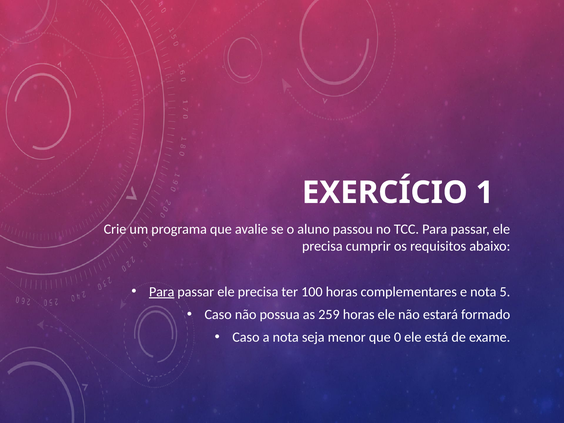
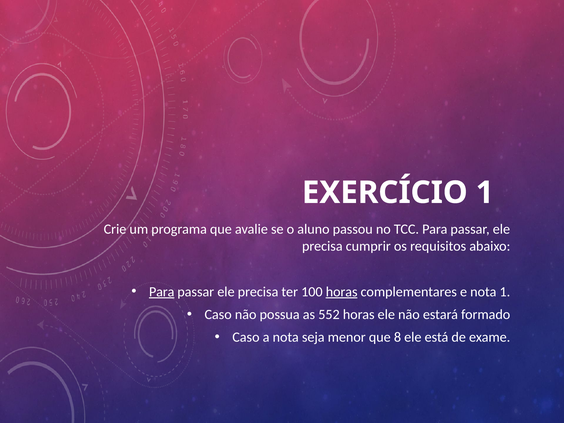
horas at (342, 292) underline: none -> present
nota 5: 5 -> 1
259: 259 -> 552
0: 0 -> 8
